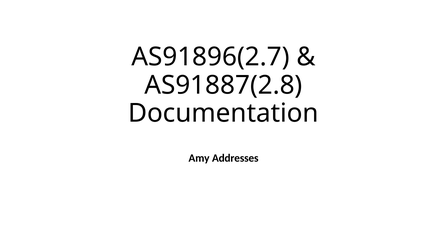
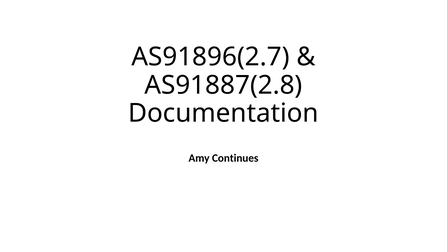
Addresses: Addresses -> Continues
